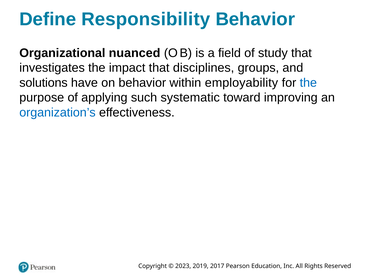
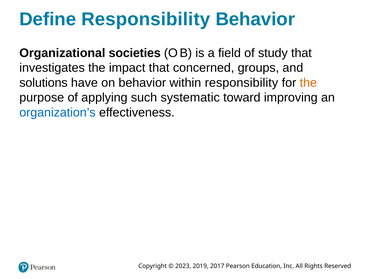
nuanced: nuanced -> societies
disciplines: disciplines -> concerned
within employability: employability -> responsibility
the at (308, 83) colour: blue -> orange
